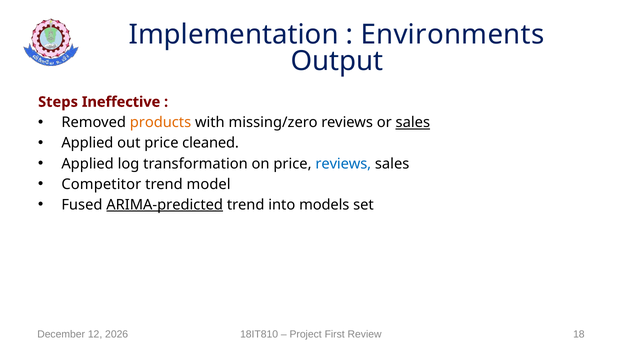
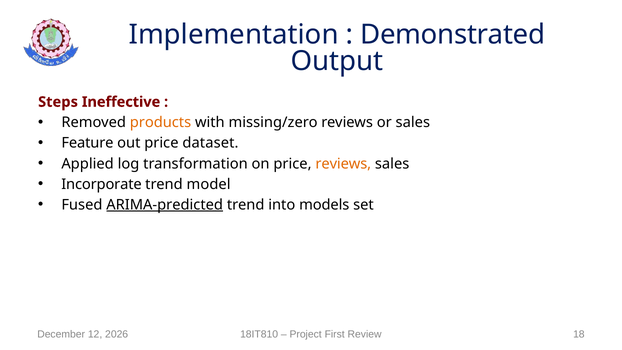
Environments: Environments -> Demonstrated
sales at (413, 122) underline: present -> none
Applied at (87, 143): Applied -> Feature
cleaned: cleaned -> dataset
reviews at (343, 164) colour: blue -> orange
Competitor: Competitor -> Incorporate
